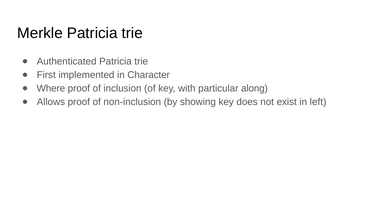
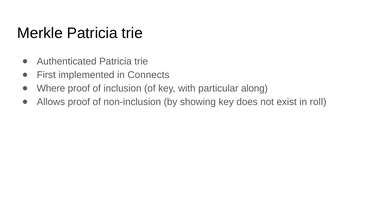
Character: Character -> Connects
left: left -> roll
